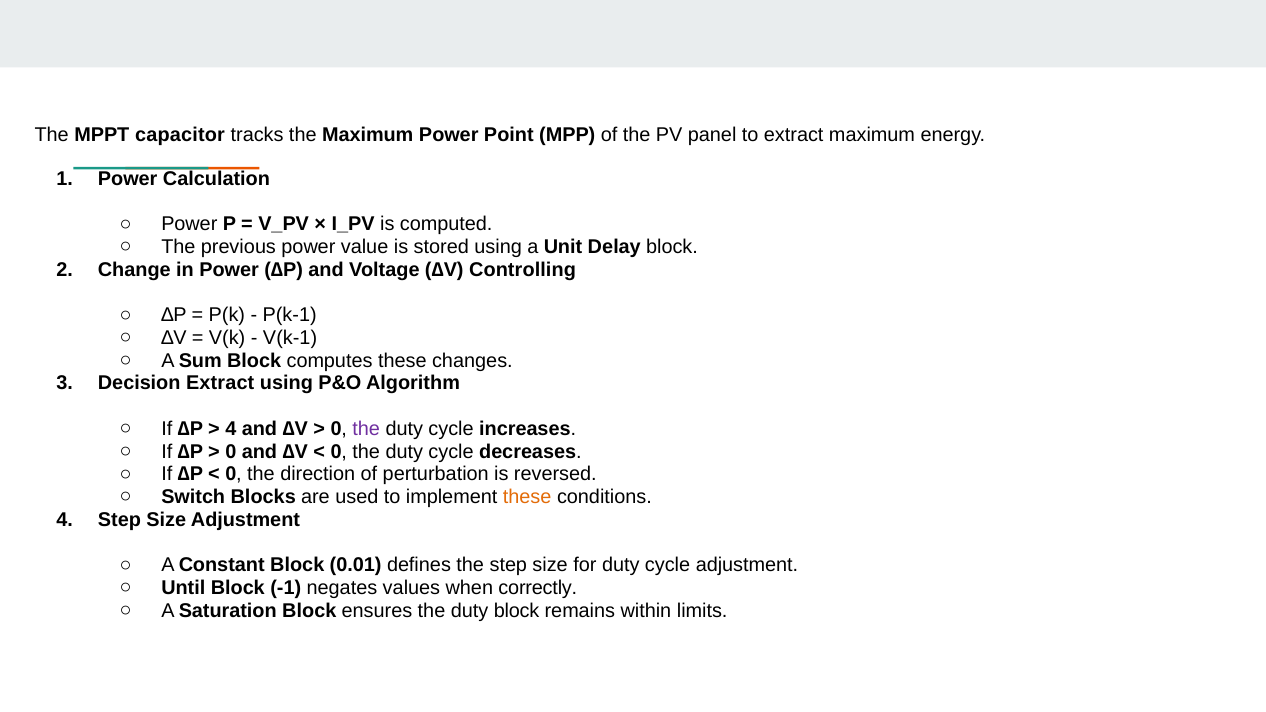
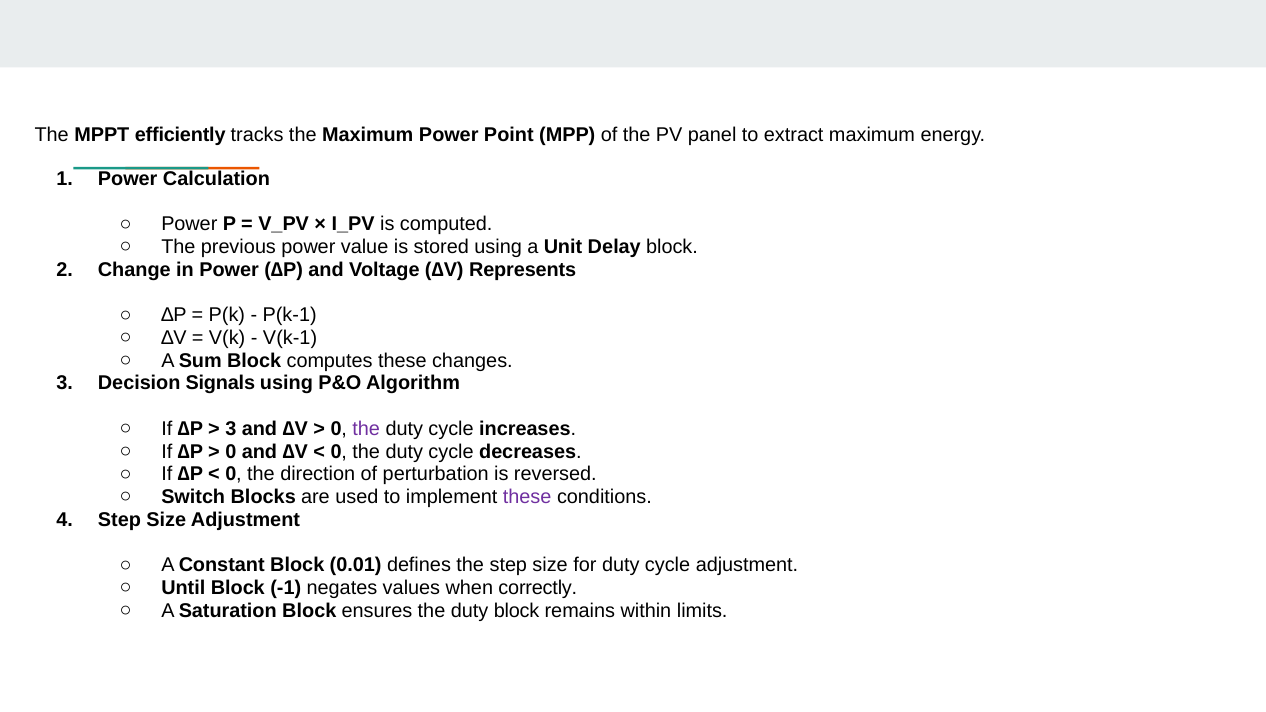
capacitor: capacitor -> efficiently
Controlling: Controlling -> Represents
Decision Extract: Extract -> Signals
4 at (231, 429): 4 -> 3
these at (527, 497) colour: orange -> purple
